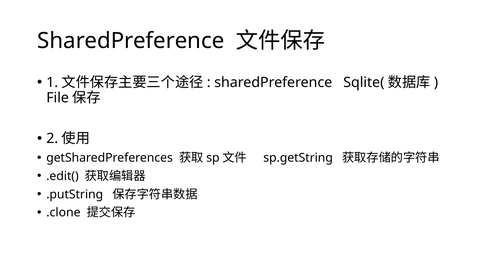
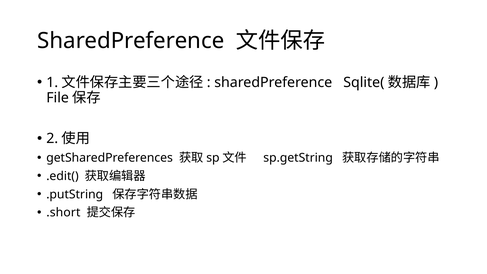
.clone: .clone -> .short
